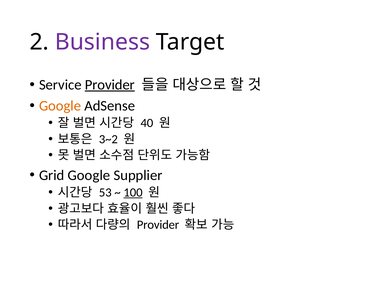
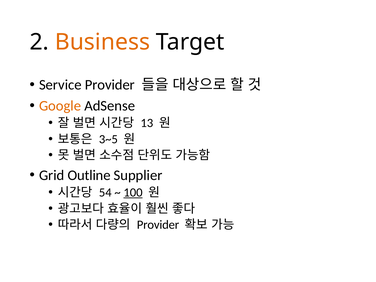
Business colour: purple -> orange
Provider at (110, 85) underline: present -> none
40: 40 -> 13
3~2: 3~2 -> 3~5
Grid Google: Google -> Outline
53: 53 -> 54
